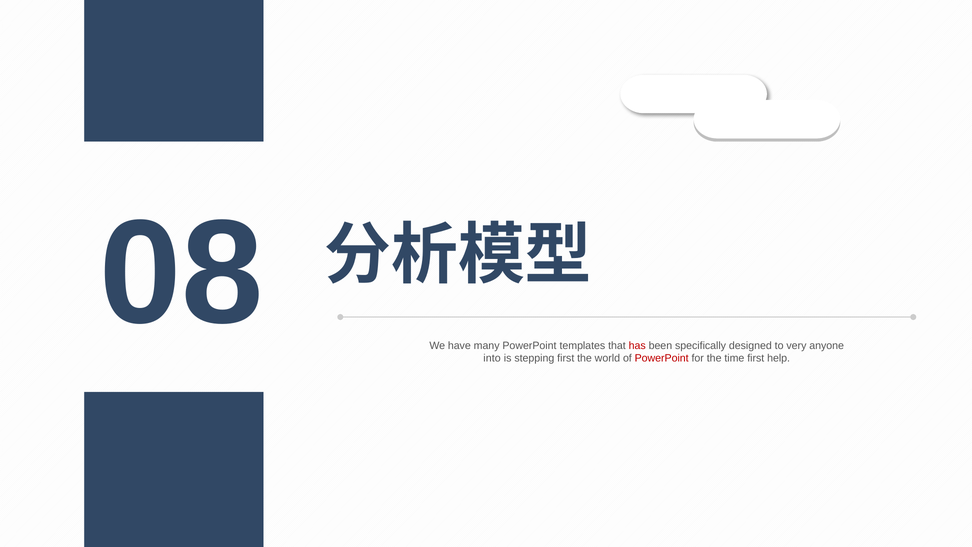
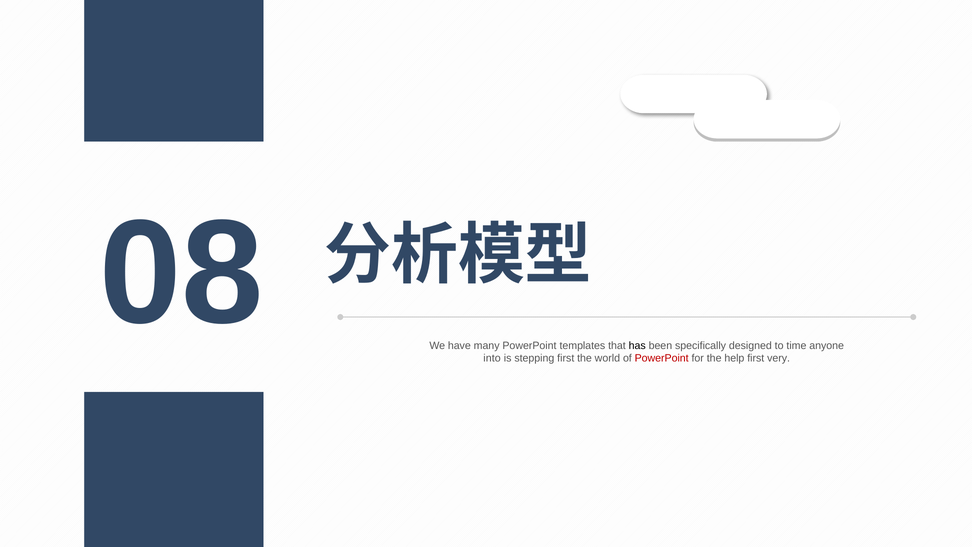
has colour: red -> black
very: very -> time
time: time -> help
help: help -> very
